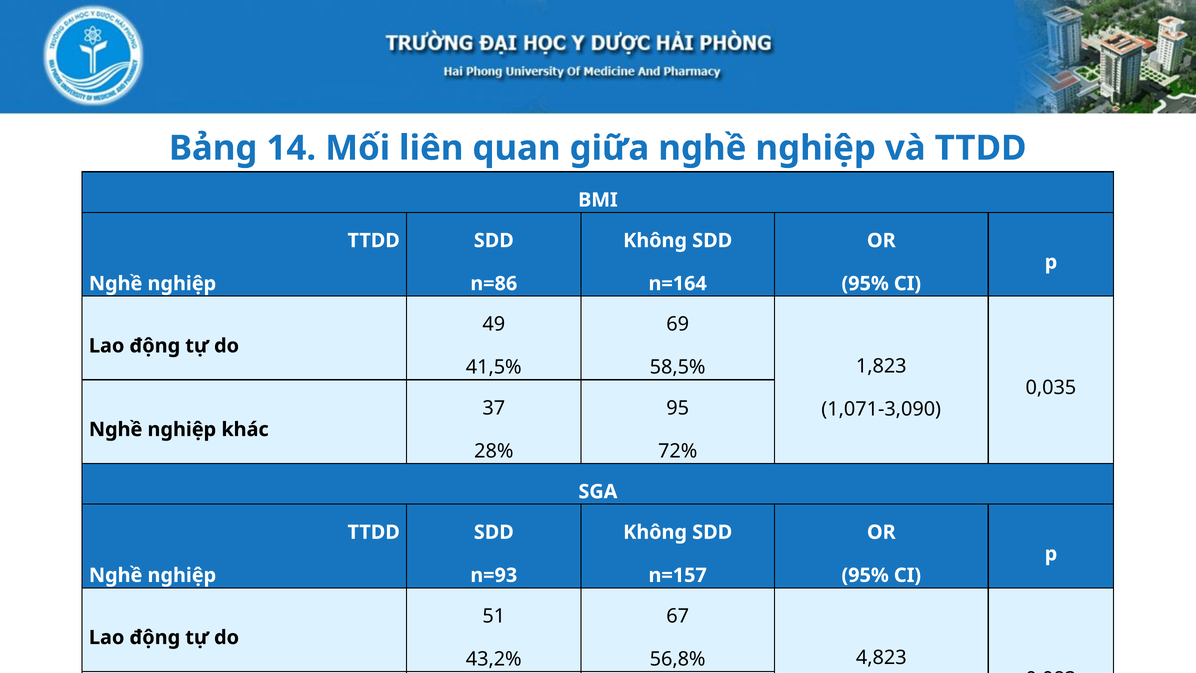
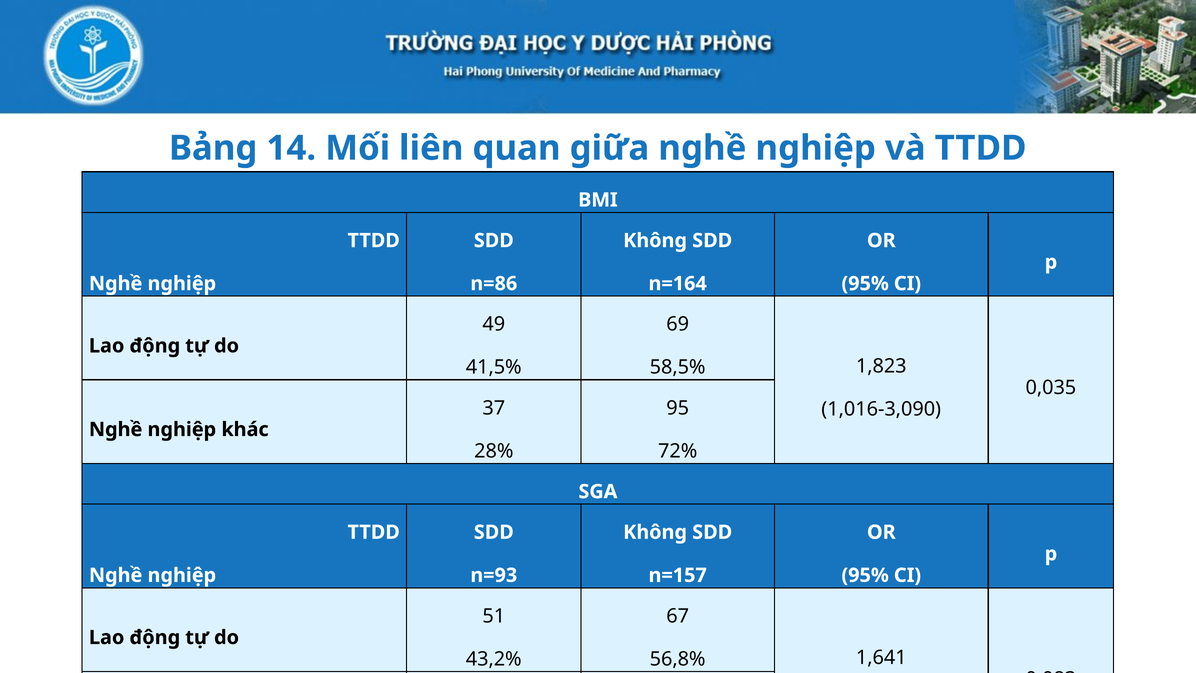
1,071-3,090: 1,071-3,090 -> 1,016-3,090
4,823: 4,823 -> 1,641
